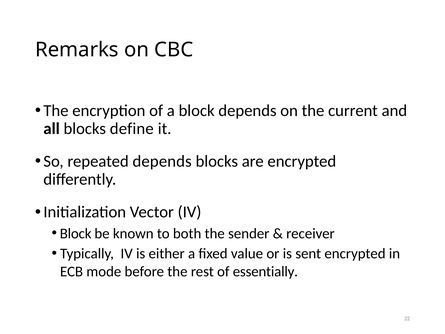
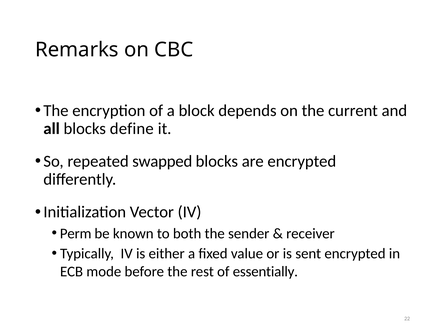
repeated depends: depends -> swapped
Block at (76, 233): Block -> Perm
